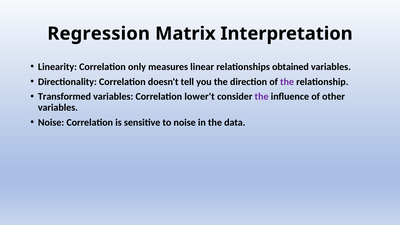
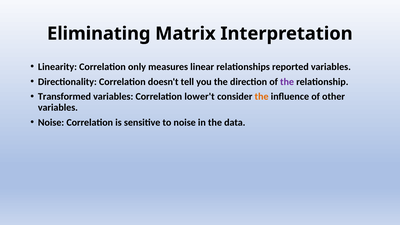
Regression: Regression -> Eliminating
obtained: obtained -> reported
the at (262, 97) colour: purple -> orange
